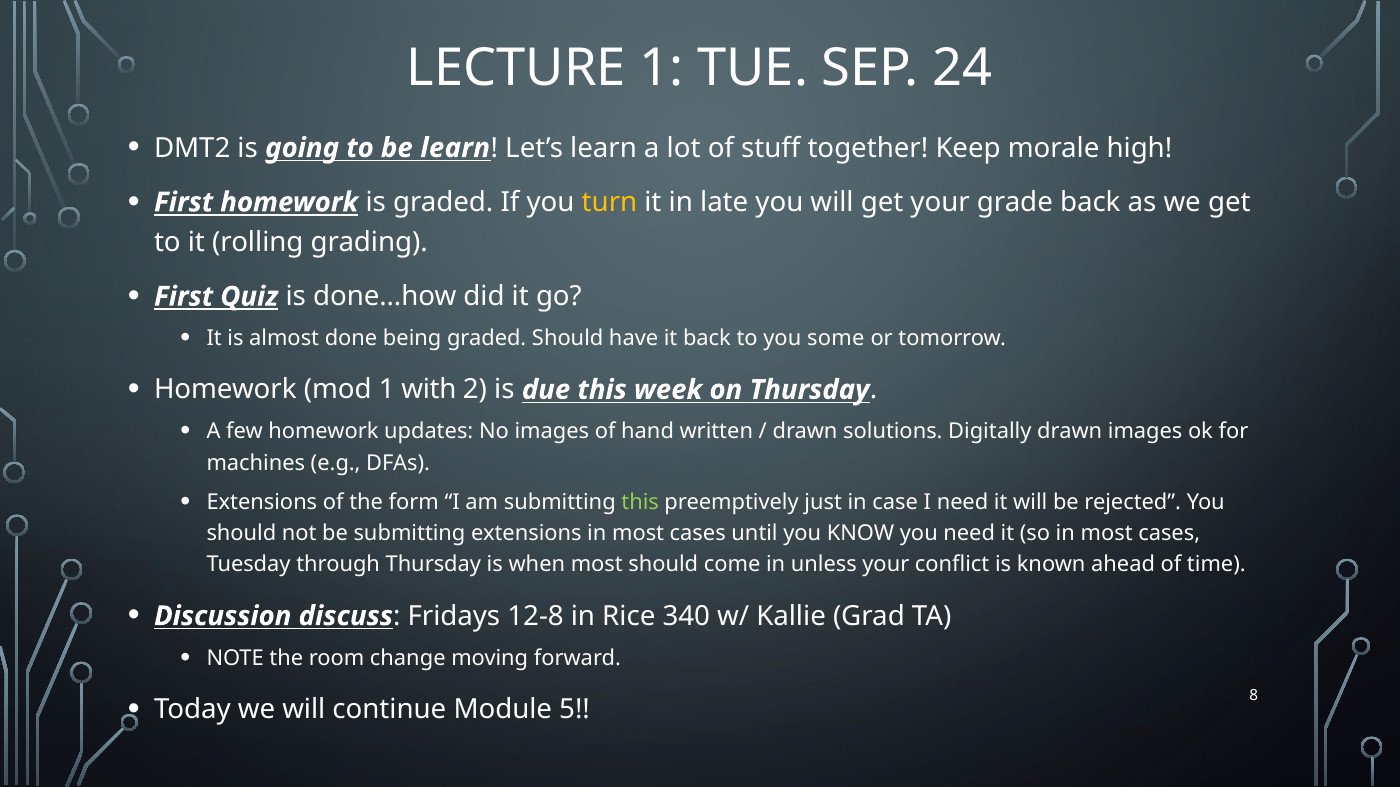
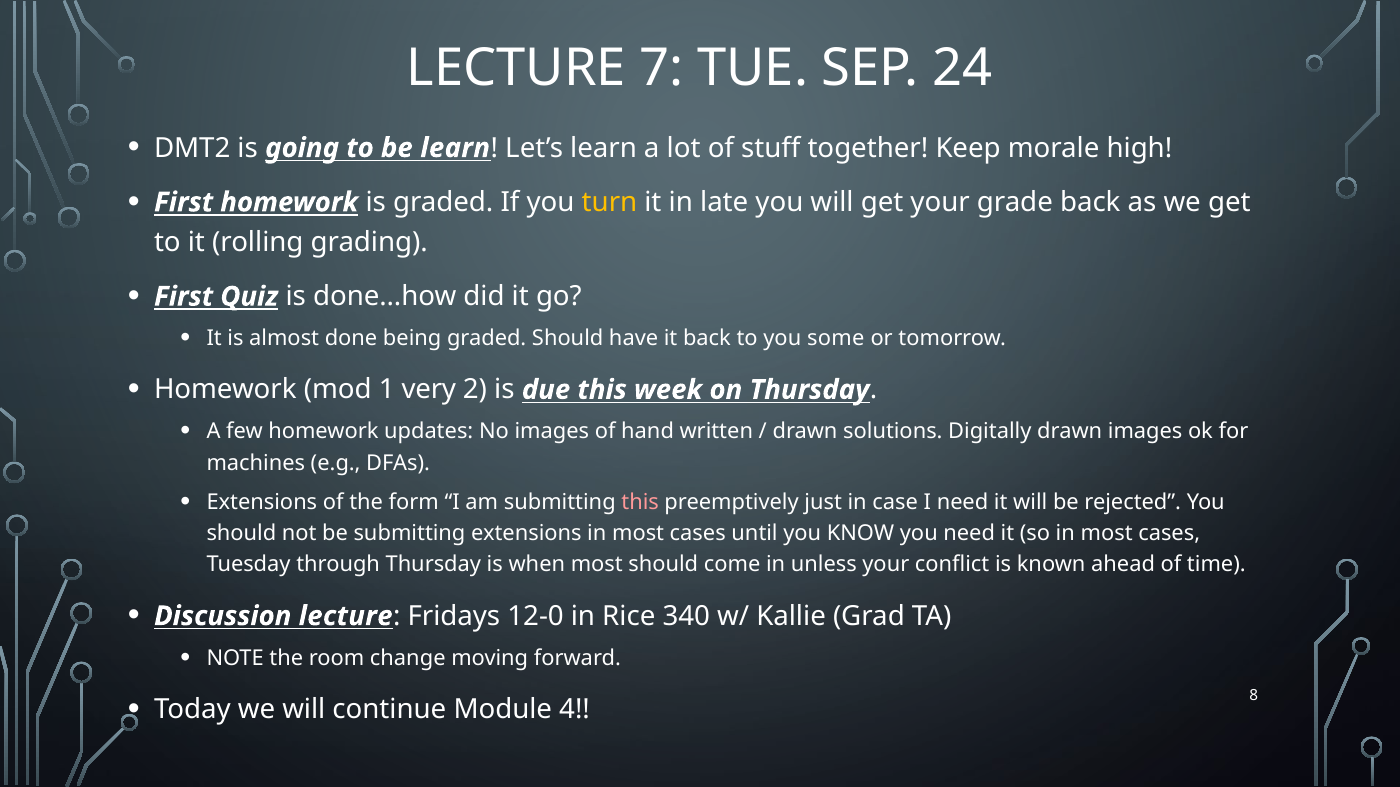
LECTURE 1: 1 -> 7
with: with -> very
this at (640, 502) colour: light green -> pink
Discussion discuss: discuss -> lecture
12-8: 12-8 -> 12-0
5: 5 -> 4
